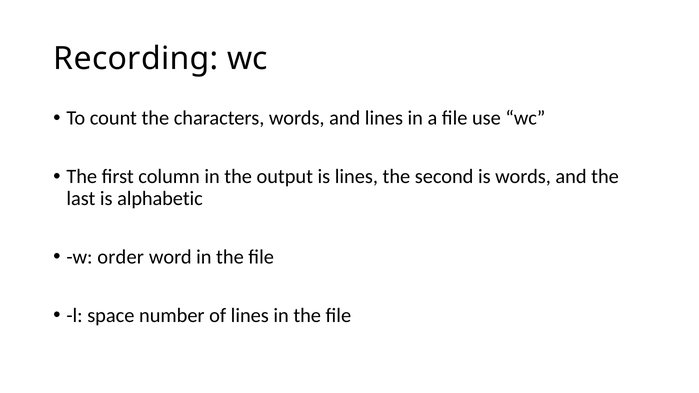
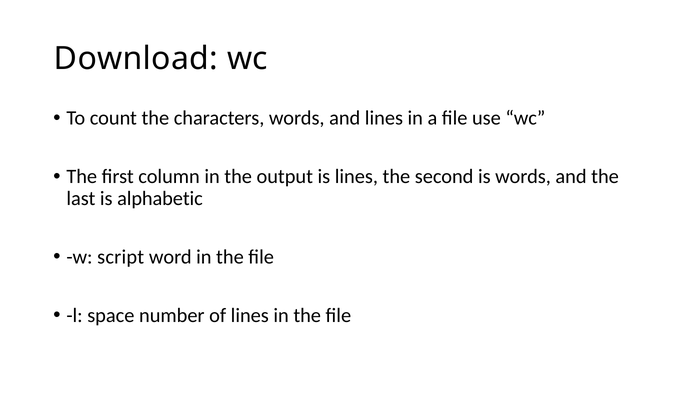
Recording: Recording -> Download
order: order -> script
